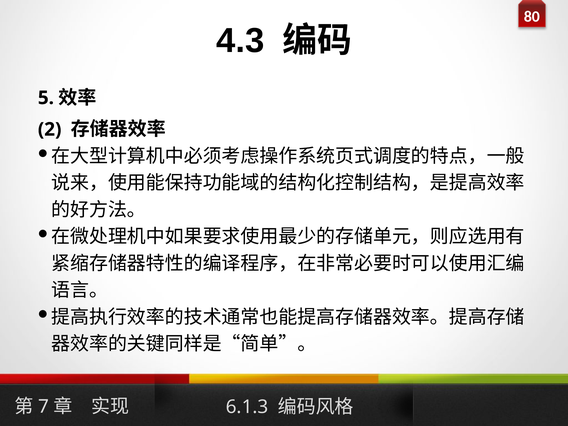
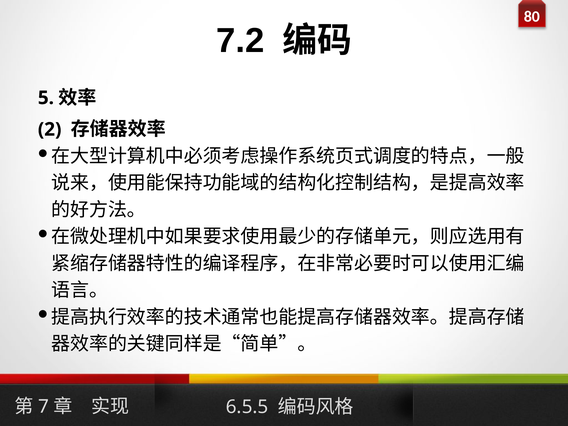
4.3: 4.3 -> 7.2
6.1.3: 6.1.3 -> 6.5.5
